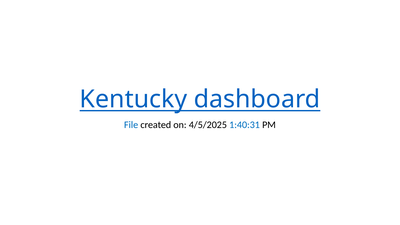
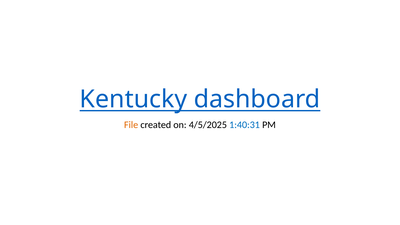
File colour: blue -> orange
